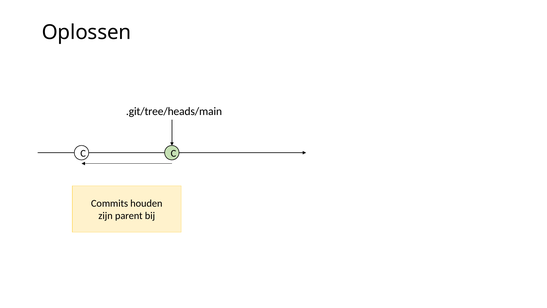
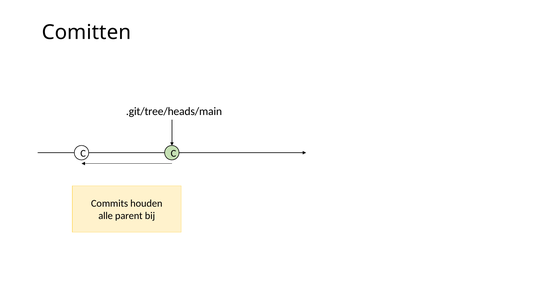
Oplossen: Oplossen -> Comitten
zijn: zijn -> alle
